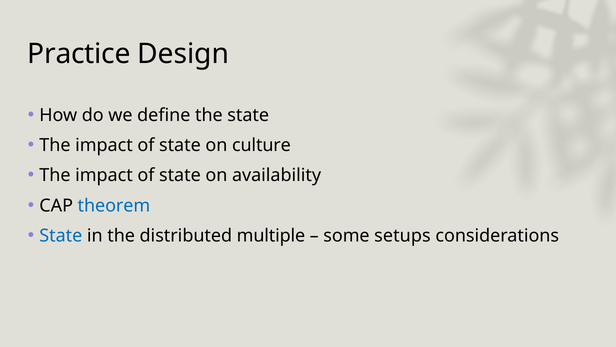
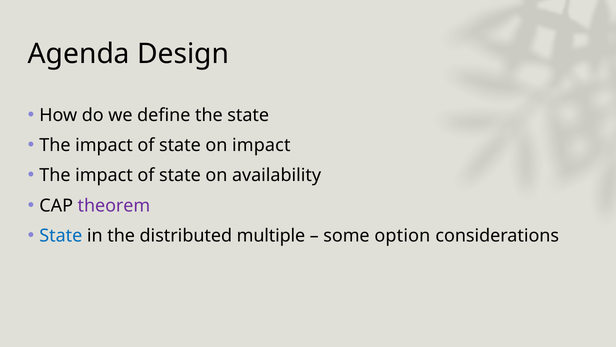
Practice: Practice -> Agenda
on culture: culture -> impact
theorem colour: blue -> purple
setups: setups -> option
